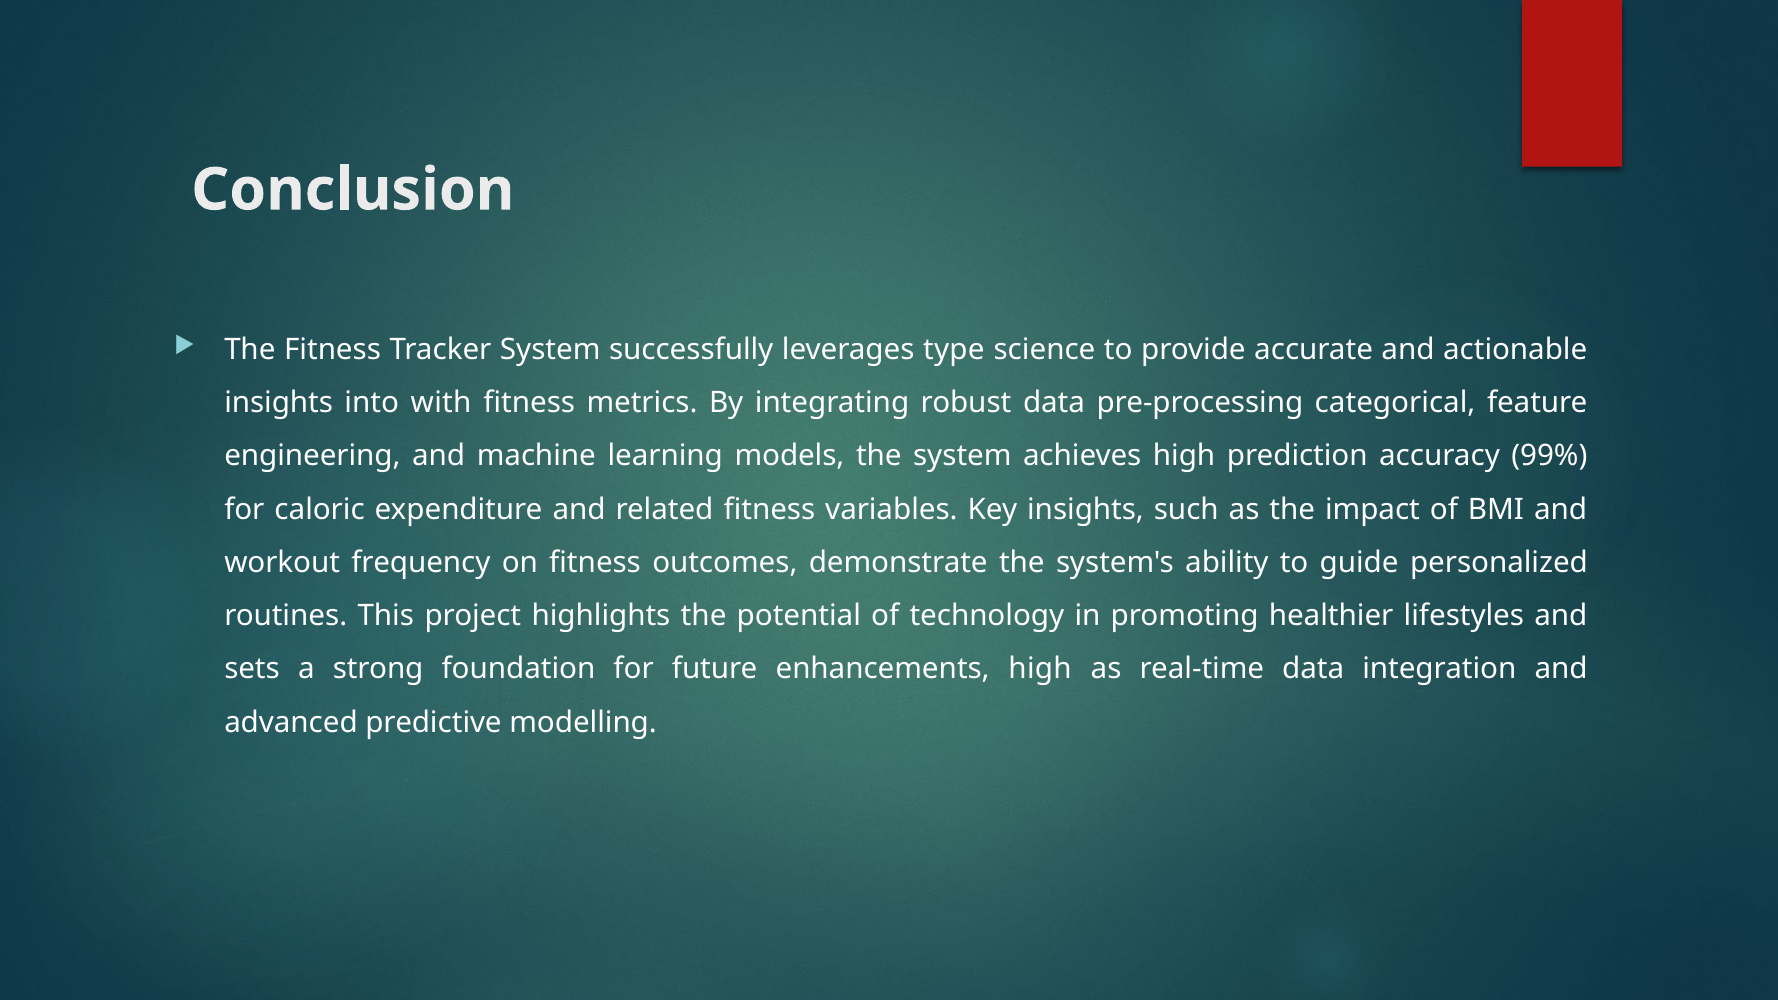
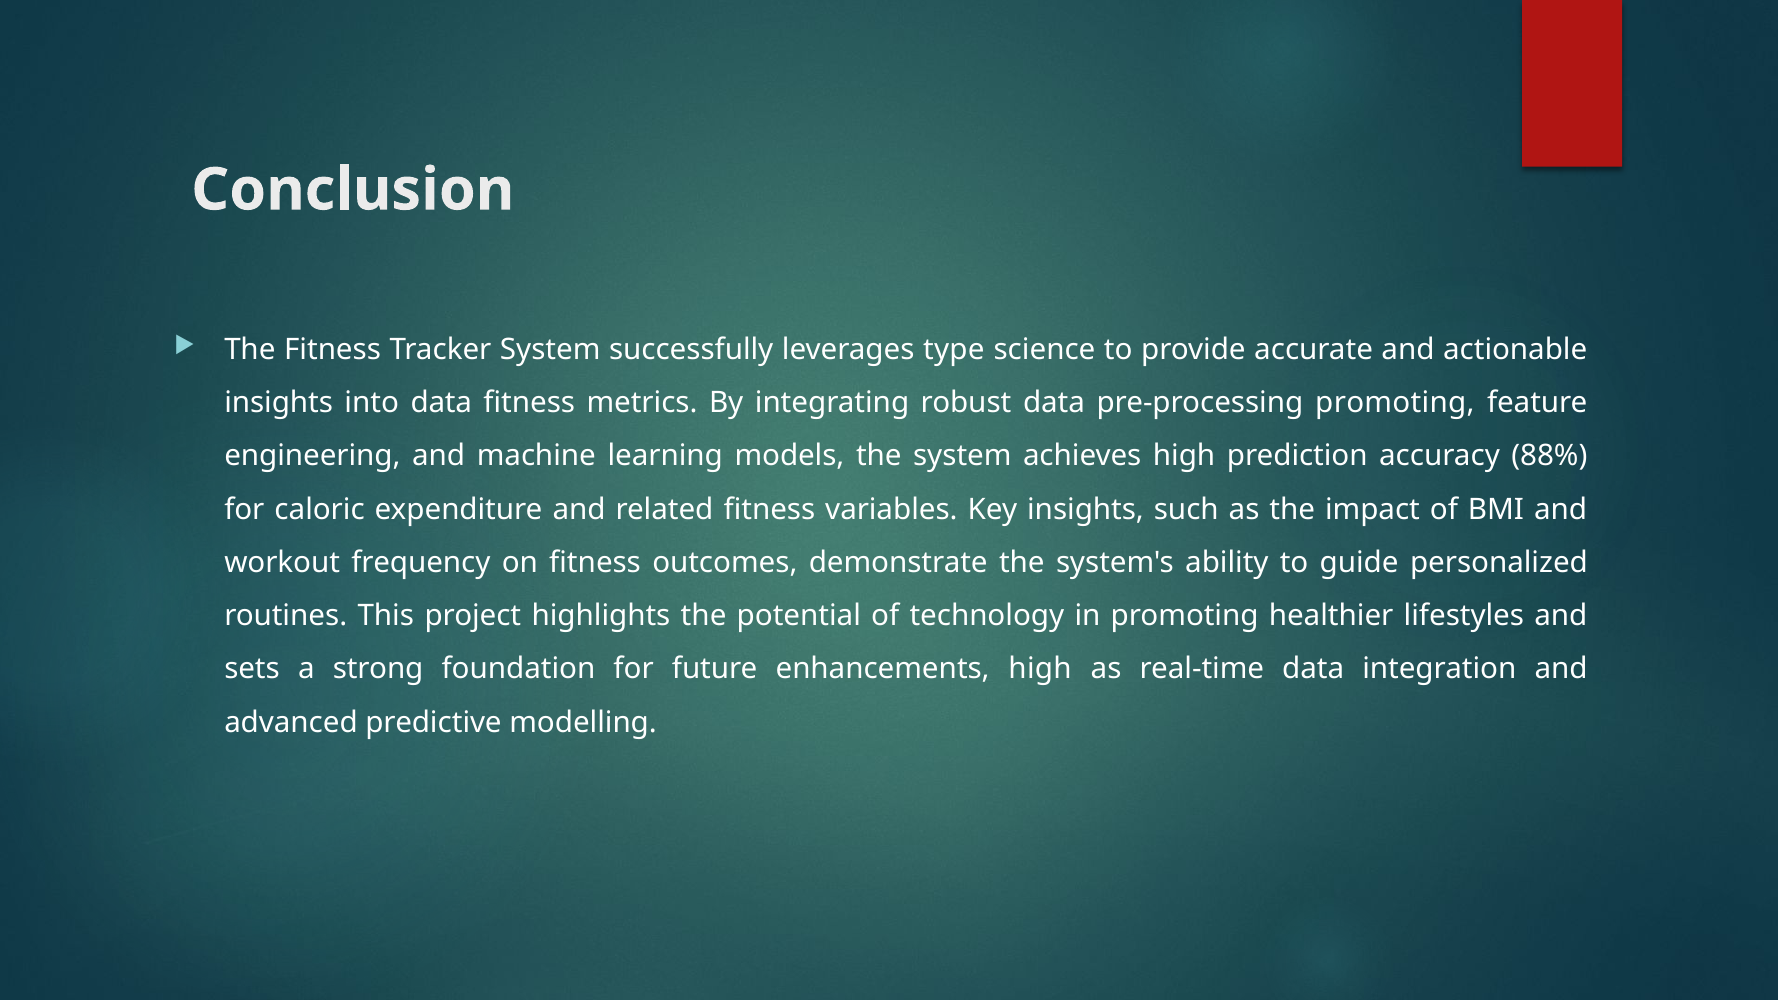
into with: with -> data
pre-processing categorical: categorical -> promoting
99%: 99% -> 88%
